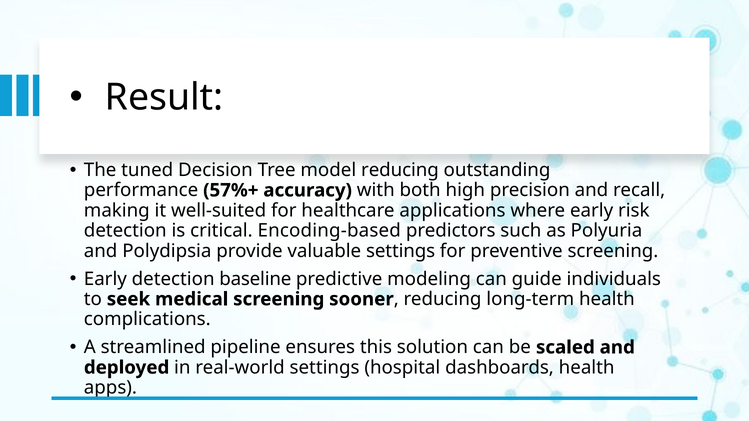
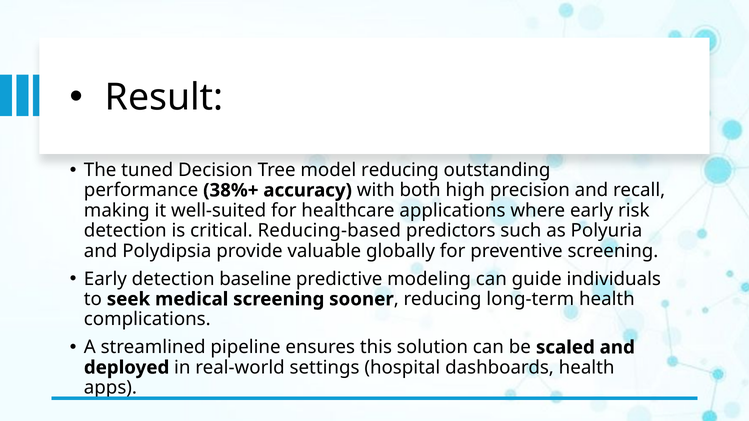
57%+: 57%+ -> 38%+
Encoding-based: Encoding-based -> Reducing-based
valuable settings: settings -> globally
